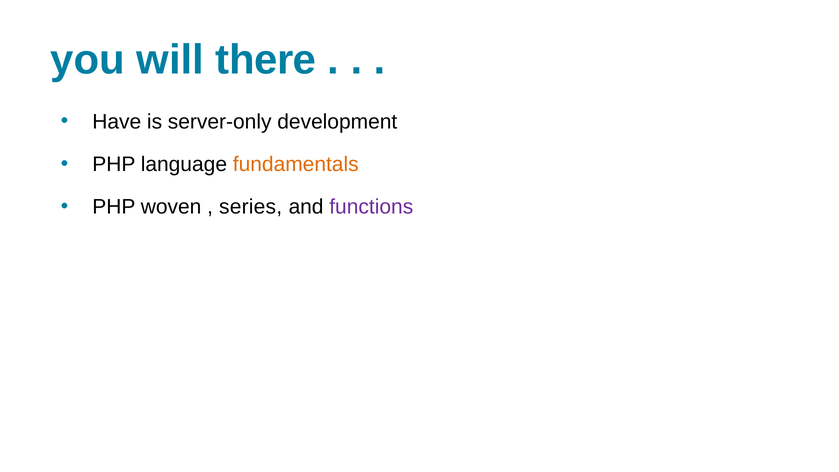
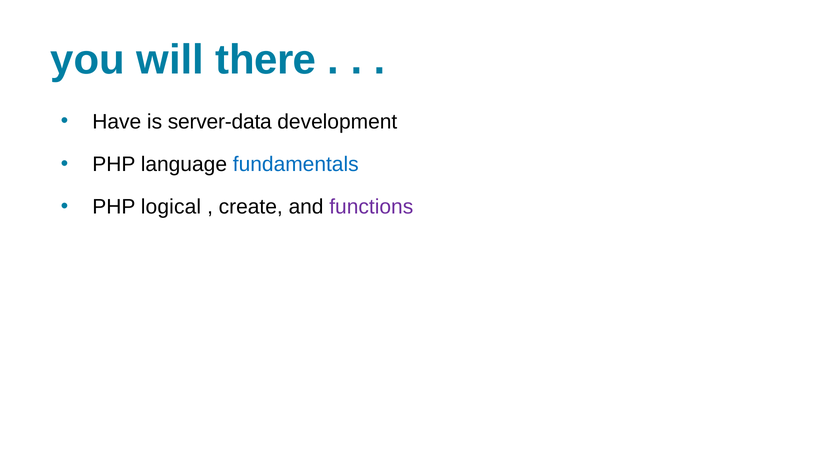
server-only: server-only -> server-data
fundamentals colour: orange -> blue
woven: woven -> logical
series: series -> create
